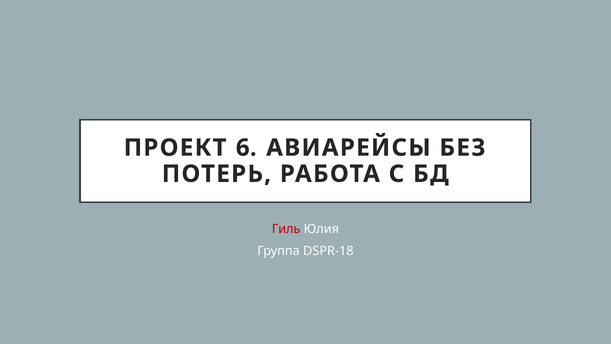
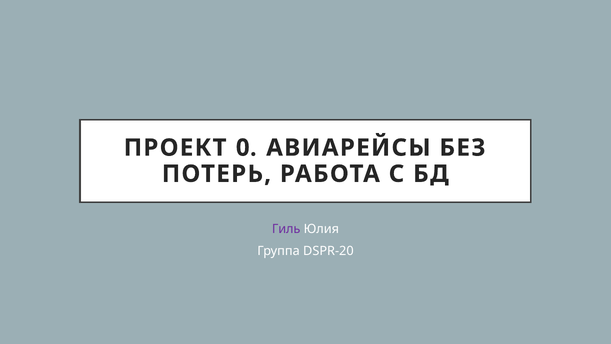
6: 6 -> 0
Гиль colour: red -> purple
DSPR-18: DSPR-18 -> DSPR-20
